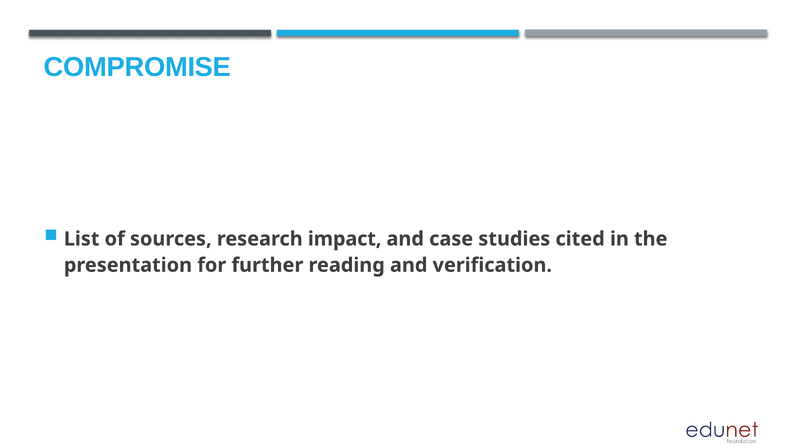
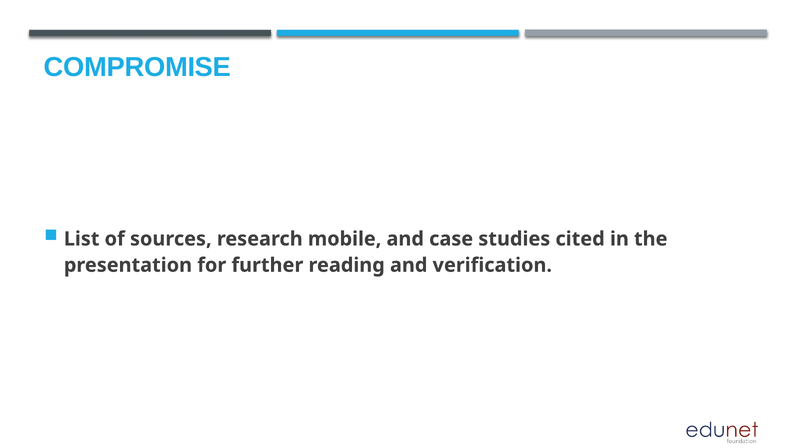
impact: impact -> mobile
